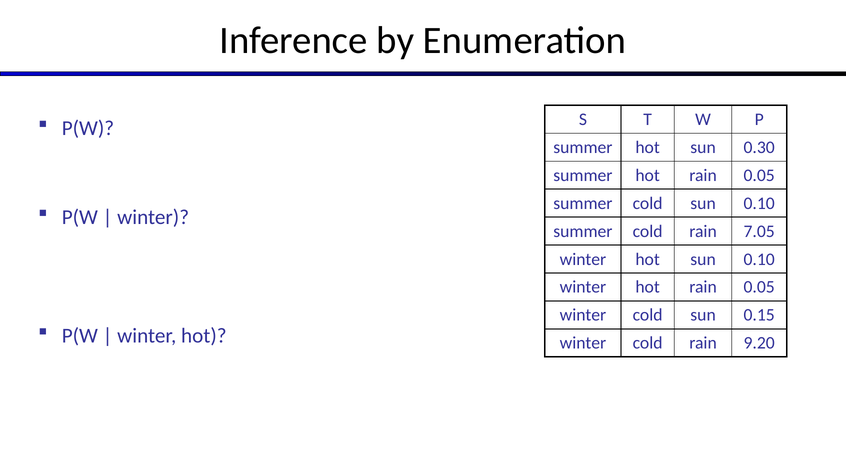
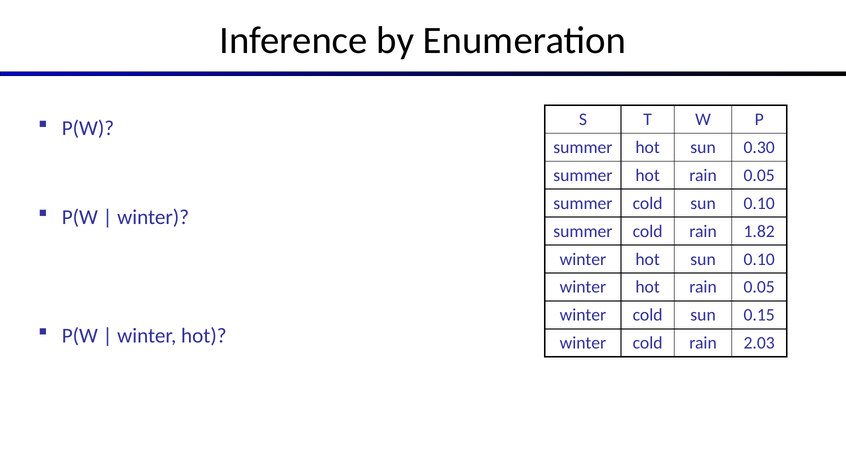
7.05: 7.05 -> 1.82
9.20: 9.20 -> 2.03
